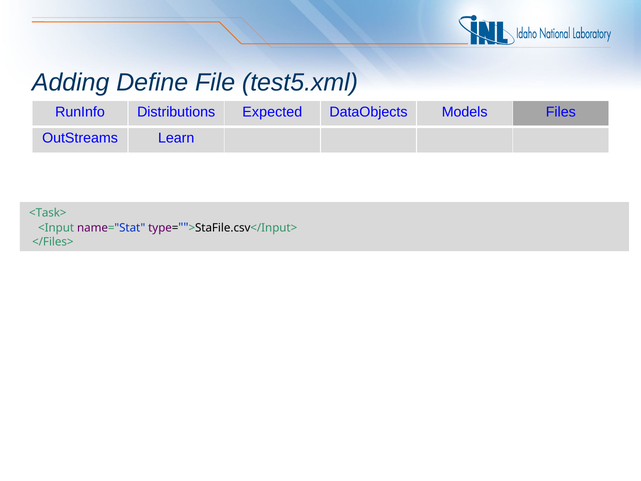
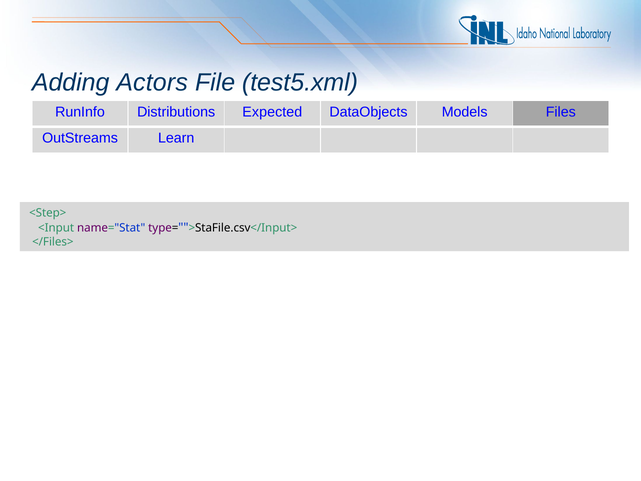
Define: Define -> Actors
<Task>: <Task> -> <Step>
